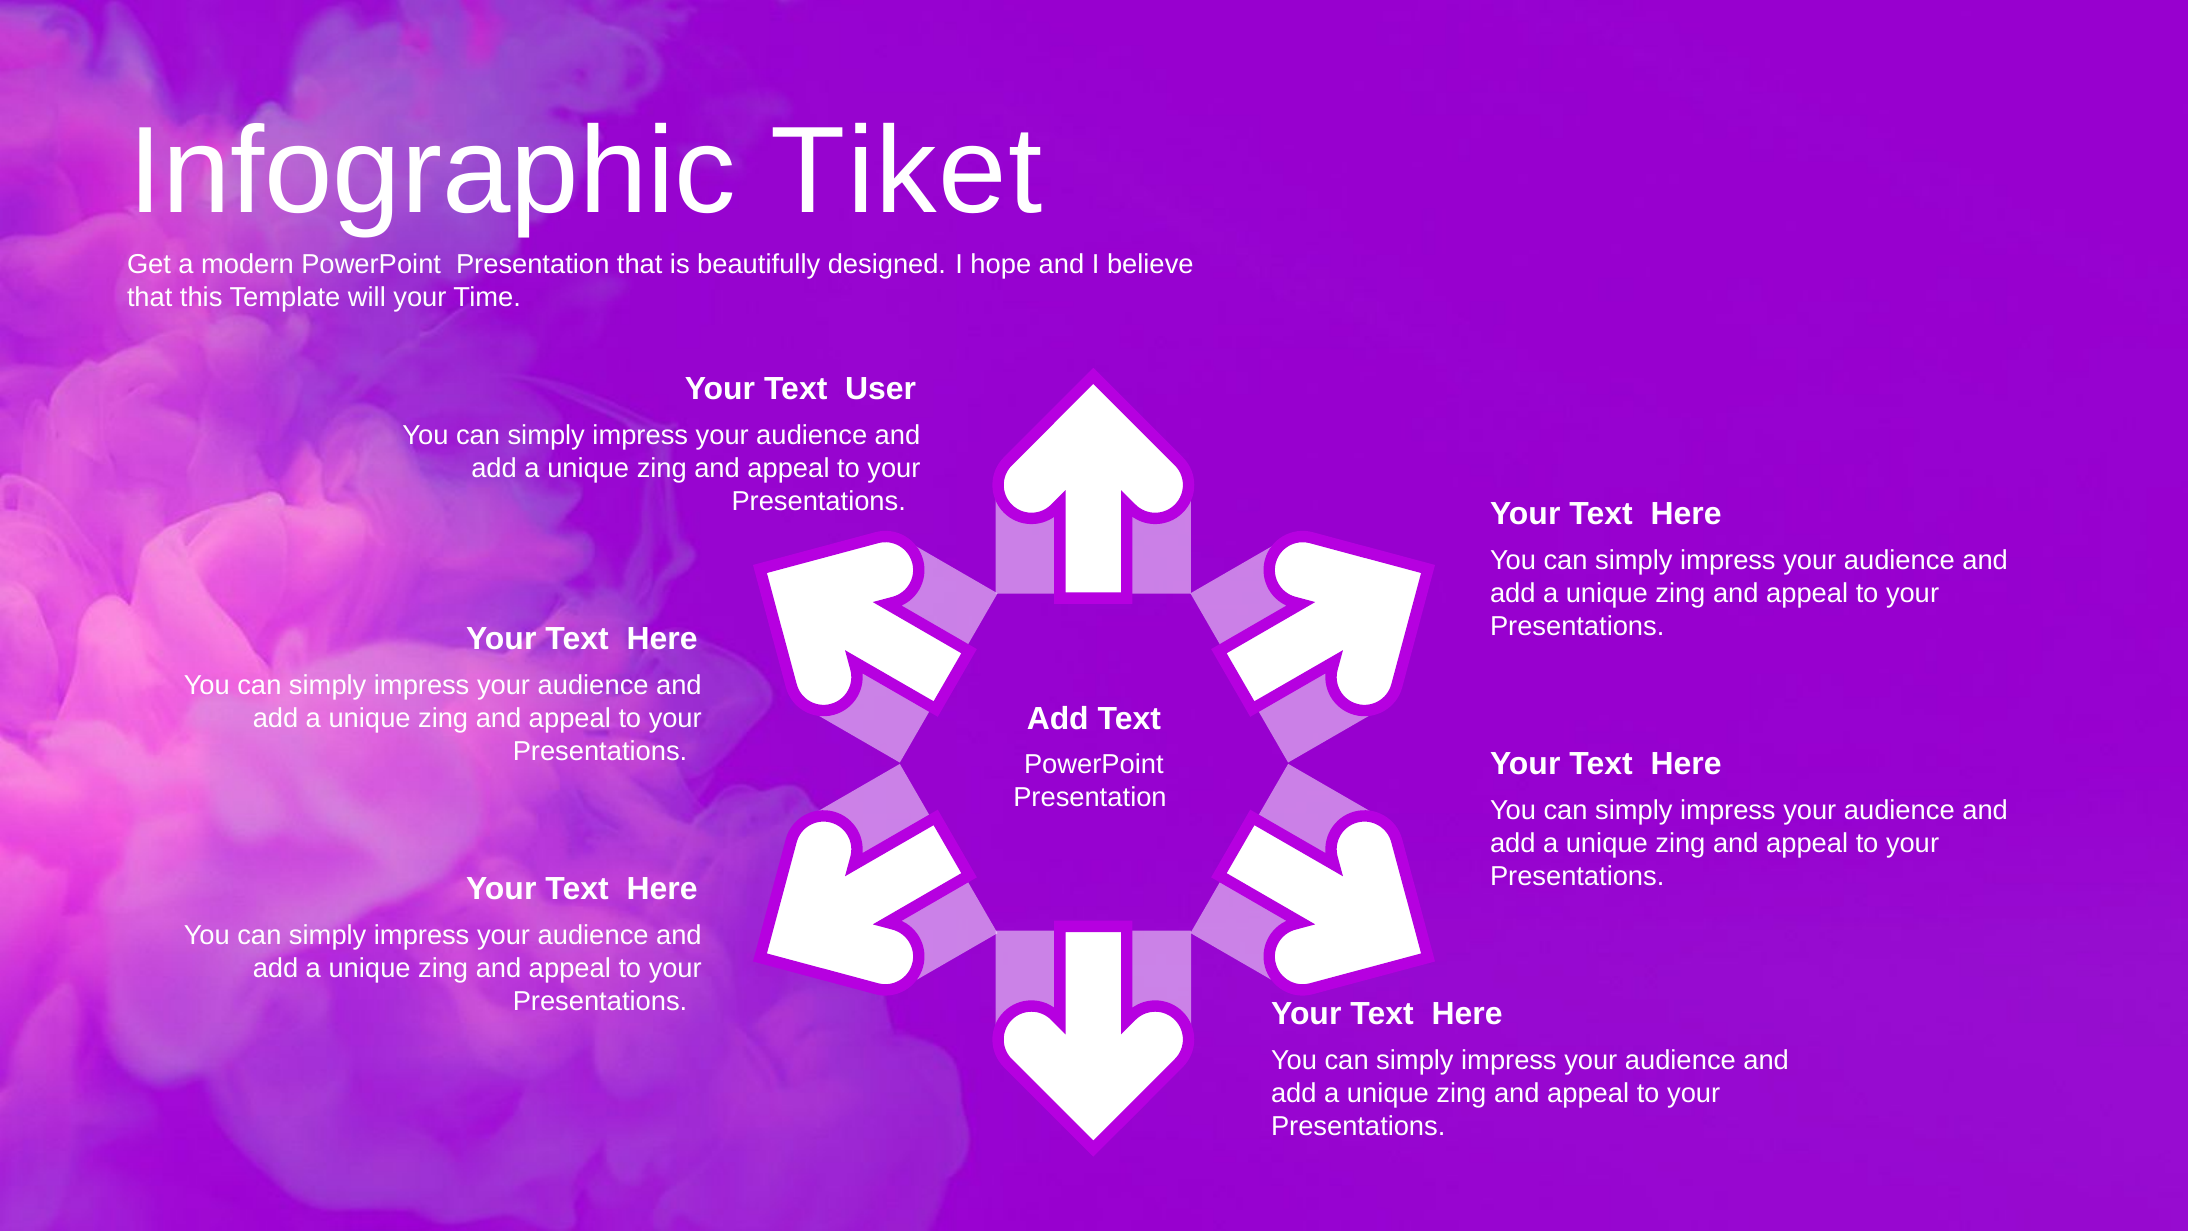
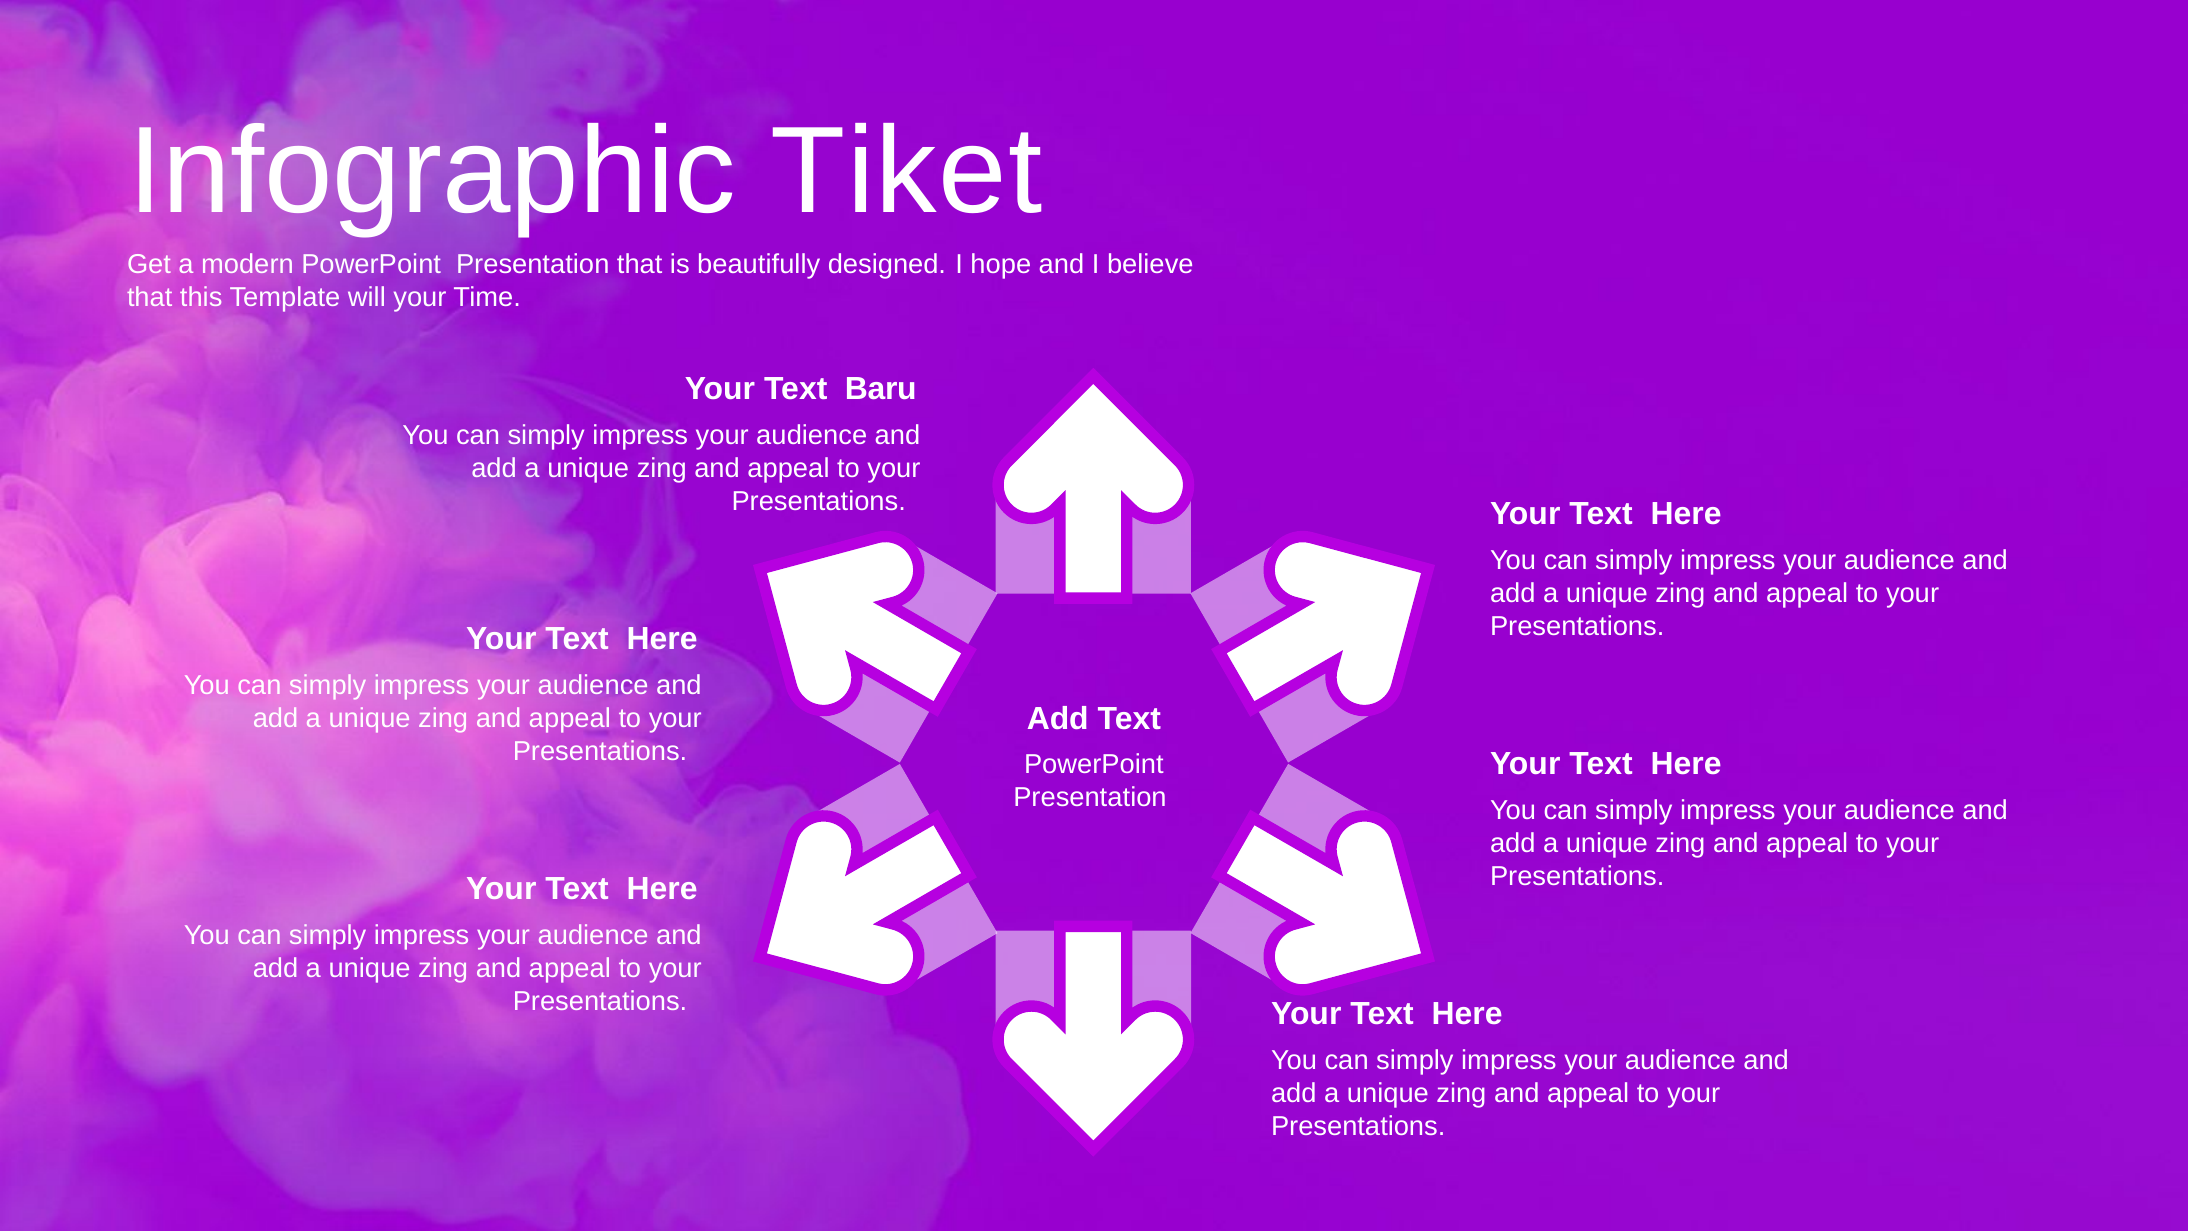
User: User -> Baru
